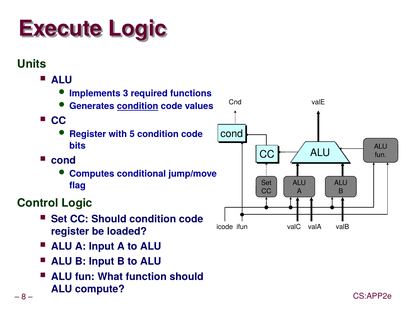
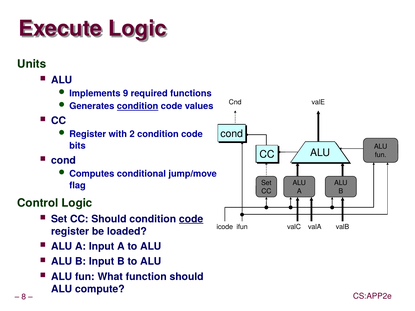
3: 3 -> 9
5: 5 -> 2
code at (191, 219) underline: none -> present
